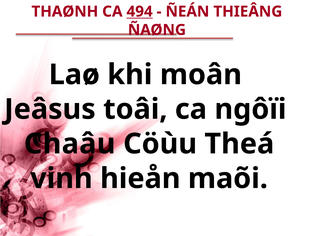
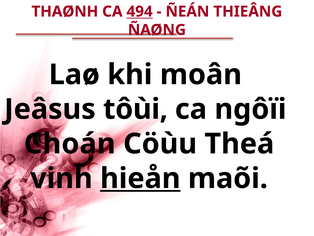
toâi: toâi -> tôùi
Chaâu: Chaâu -> Choán
hieån underline: none -> present
